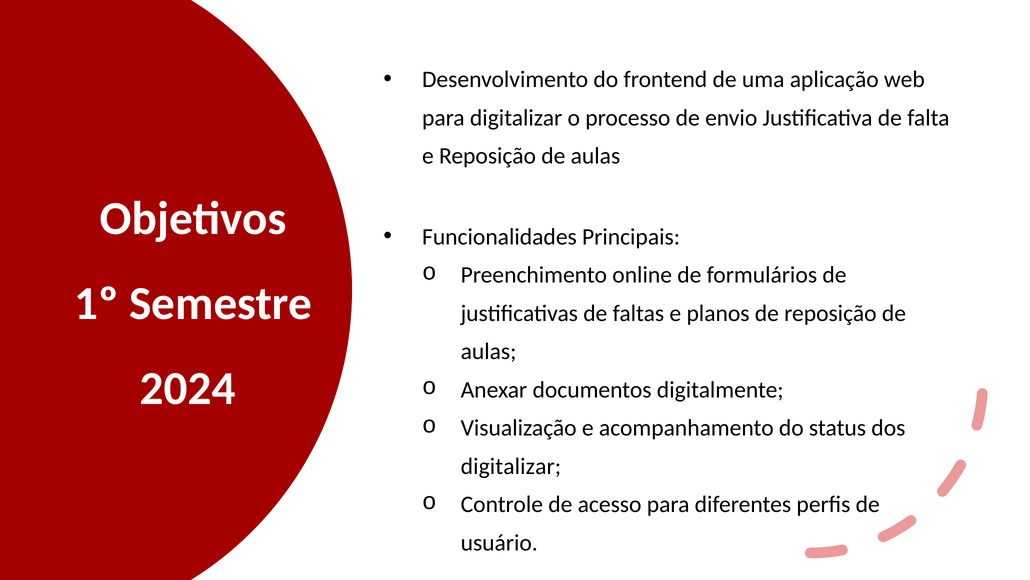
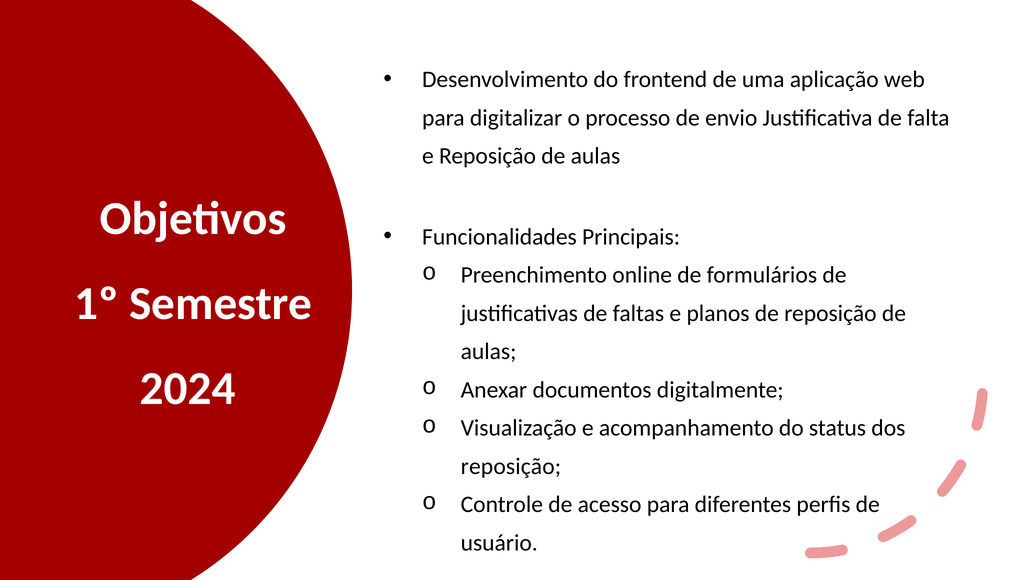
digitalizar at (511, 466): digitalizar -> reposição
